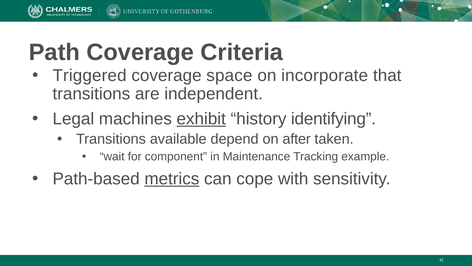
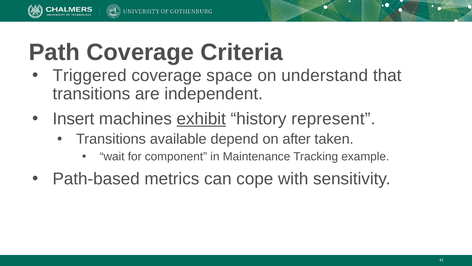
incorporate: incorporate -> understand
Legal: Legal -> Insert
identifying: identifying -> represent
metrics underline: present -> none
